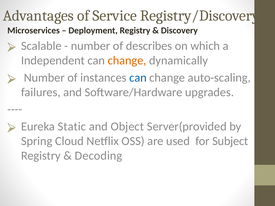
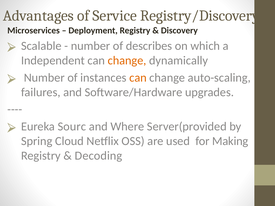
can at (138, 78) colour: blue -> orange
Static: Static -> Sourc
Object: Object -> Where
Subject: Subject -> Making
